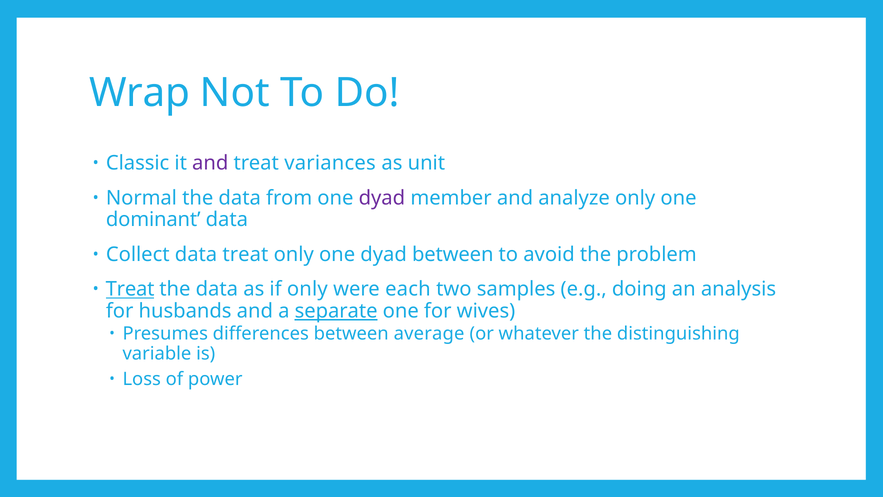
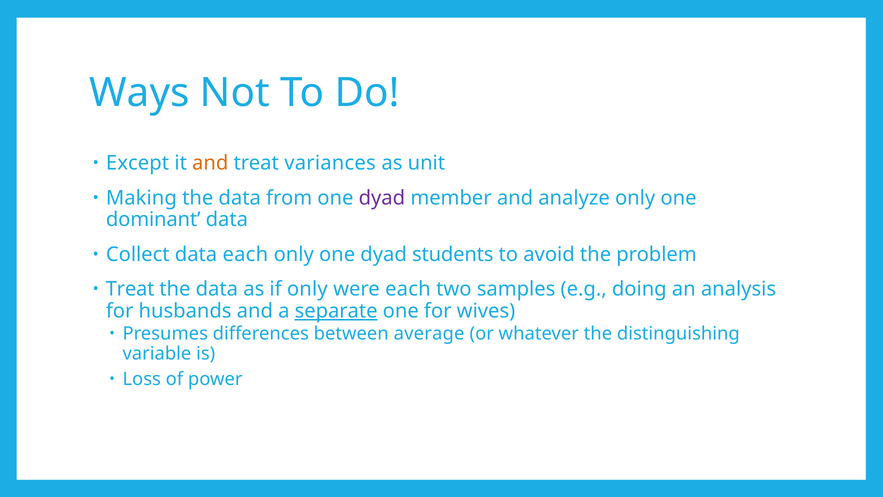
Wrap: Wrap -> Ways
Classic: Classic -> Except
and at (210, 163) colour: purple -> orange
Normal: Normal -> Making
data treat: treat -> each
dyad between: between -> students
Treat at (130, 289) underline: present -> none
